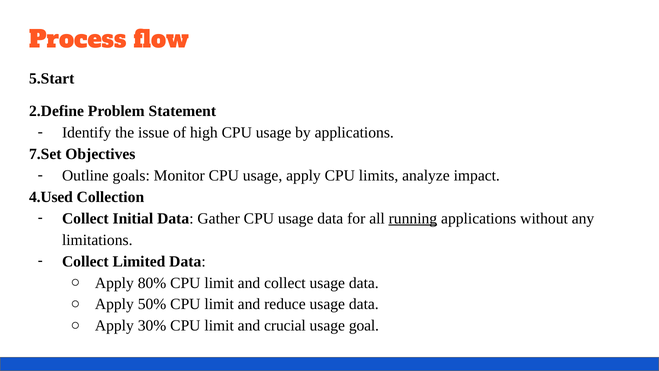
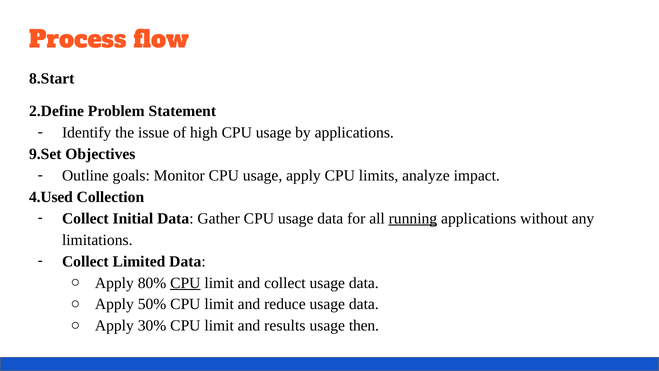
5.Start: 5.Start -> 8.Start
7.Set: 7.Set -> 9.Set
CPU at (185, 283) underline: none -> present
crucial: crucial -> results
goal: goal -> then
